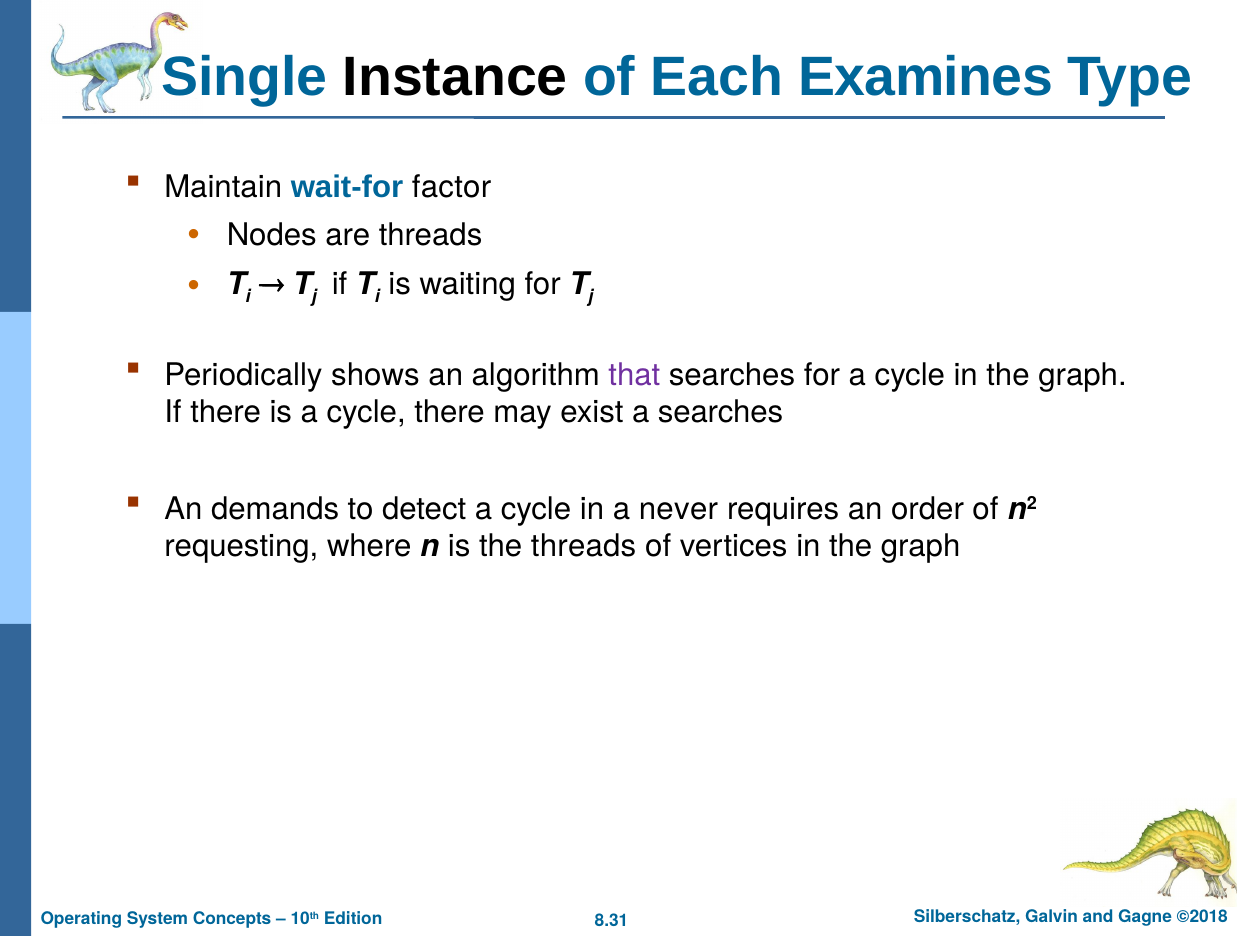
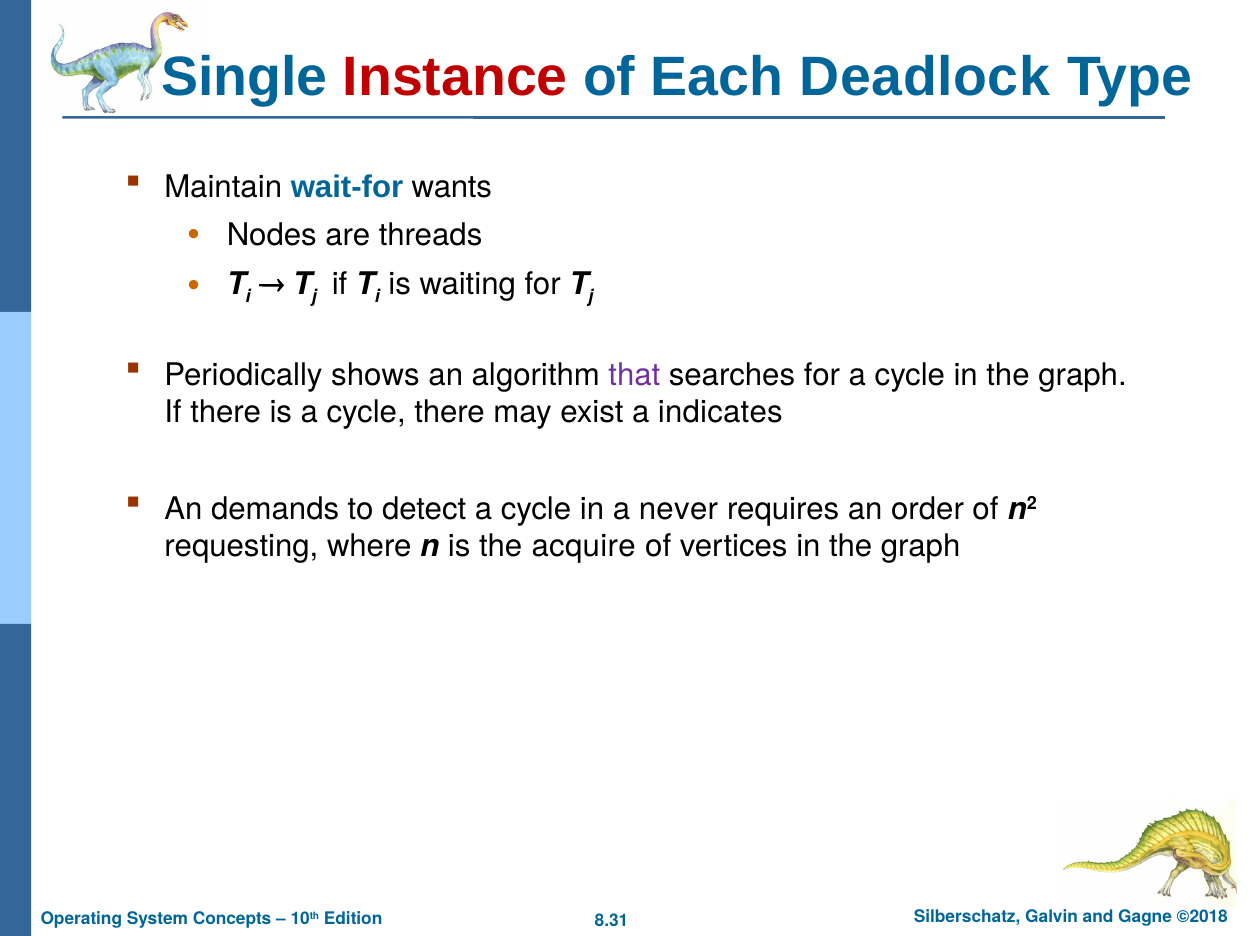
Instance colour: black -> red
Examines: Examines -> Deadlock
factor: factor -> wants
a searches: searches -> indicates
the threads: threads -> acquire
